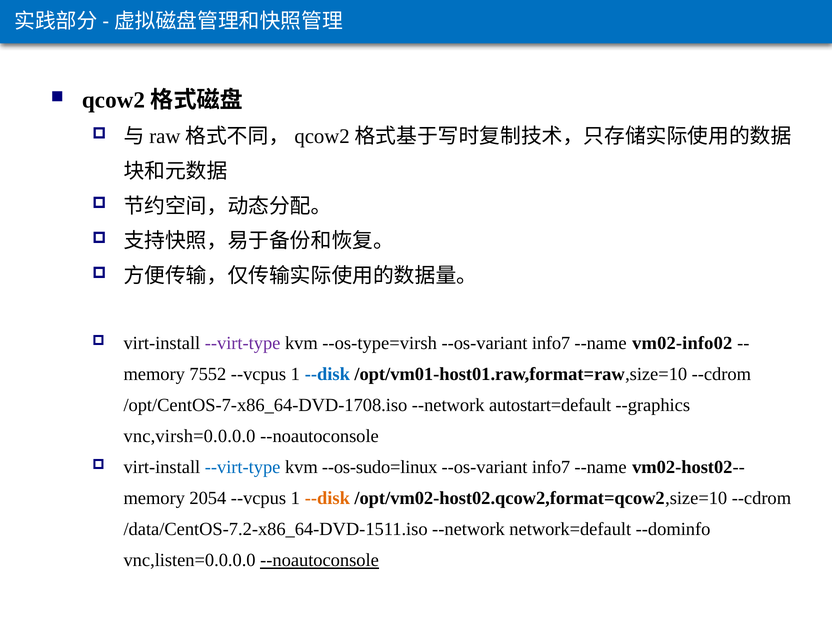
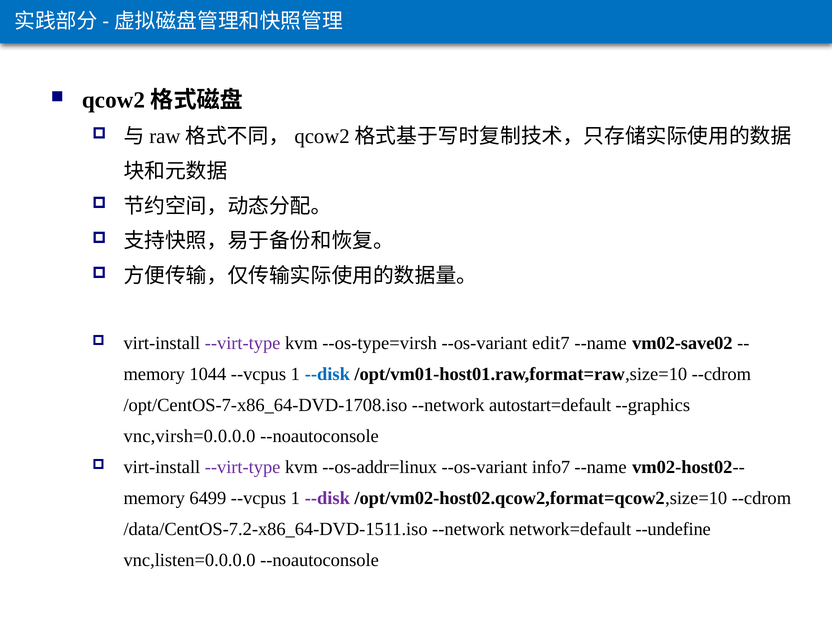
info7 at (551, 343): info7 -> edit7
vm02-info02: vm02-info02 -> vm02-save02
7552: 7552 -> 1044
--virt-type at (243, 467) colour: blue -> purple
--os-sudo=linux: --os-sudo=linux -> --os-addr=linux
2054: 2054 -> 6499
--disk at (327, 498) colour: orange -> purple
--dominfo: --dominfo -> --undefine
--noautoconsole at (320, 560) underline: present -> none
